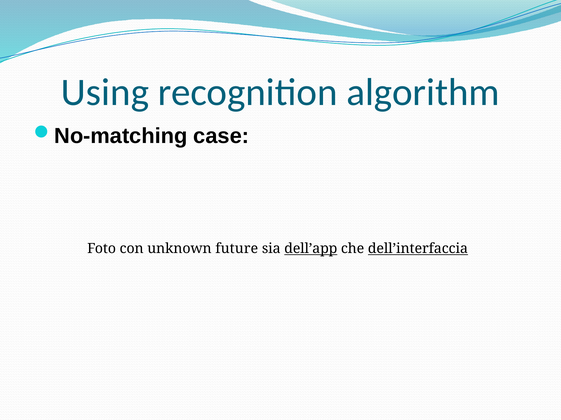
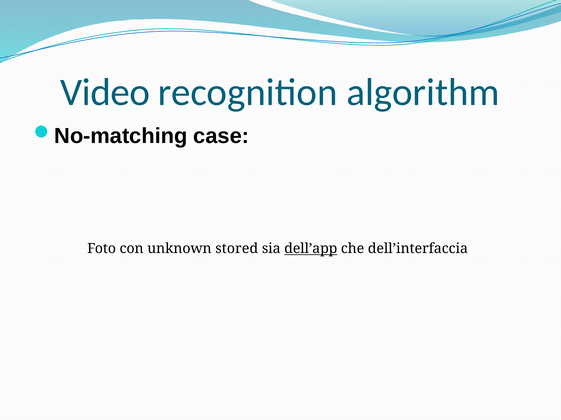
Using: Using -> Video
future: future -> stored
dell’interfaccia underline: present -> none
